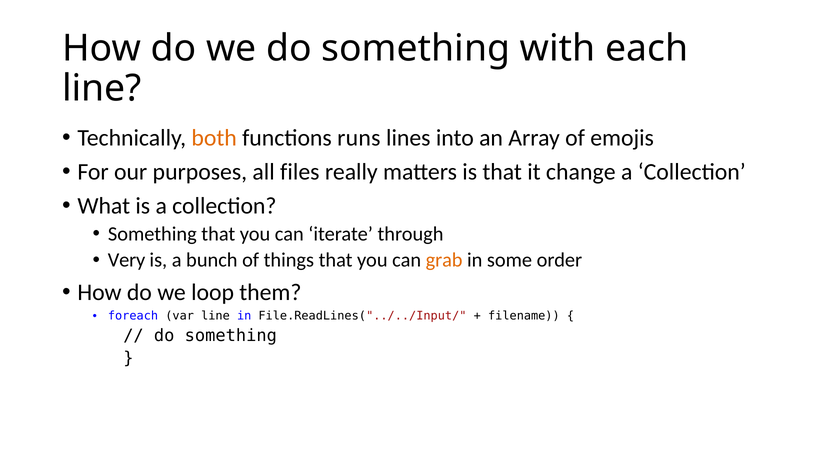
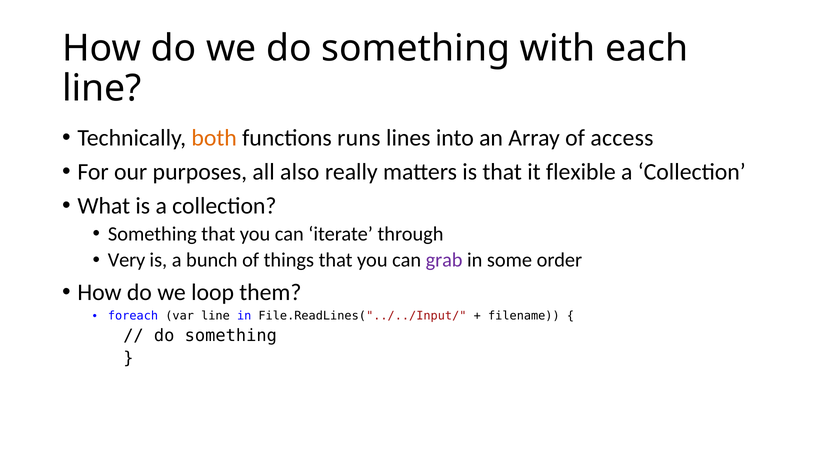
emojis: emojis -> access
files: files -> also
change: change -> flexible
grab colour: orange -> purple
